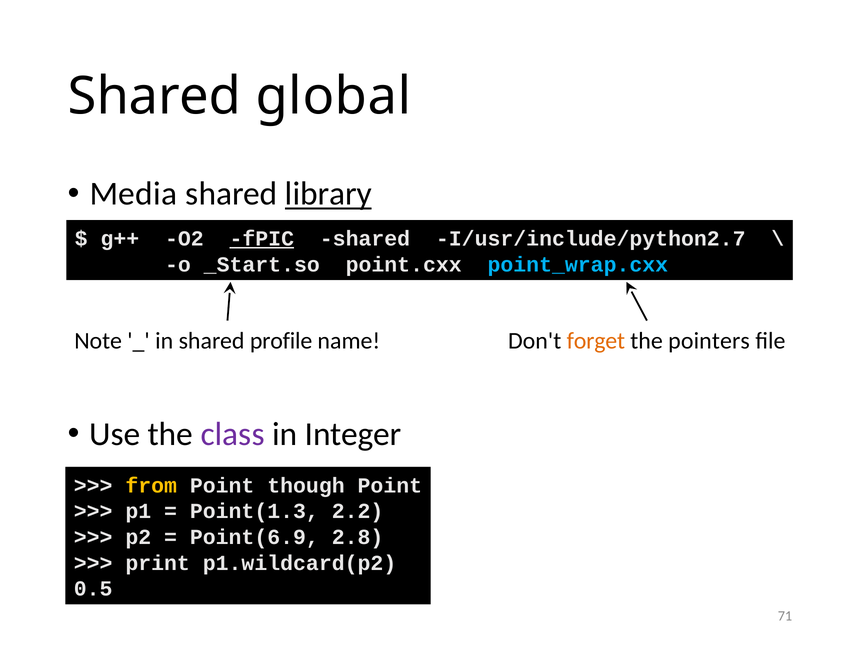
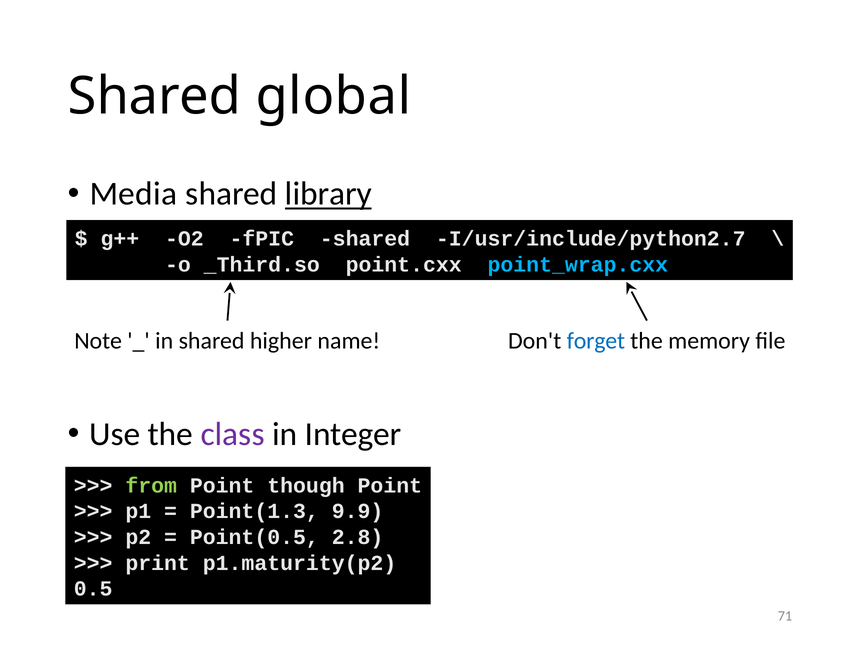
fPIC underline: present -> none
_Start.so: _Start.so -> _Third.so
profile: profile -> higher
forget colour: orange -> blue
pointers: pointers -> memory
from colour: yellow -> light green
2.2: 2.2 -> 9.9
Point(6.9: Point(6.9 -> Point(0.5
p1.wildcard(p2: p1.wildcard(p2 -> p1.maturity(p2
